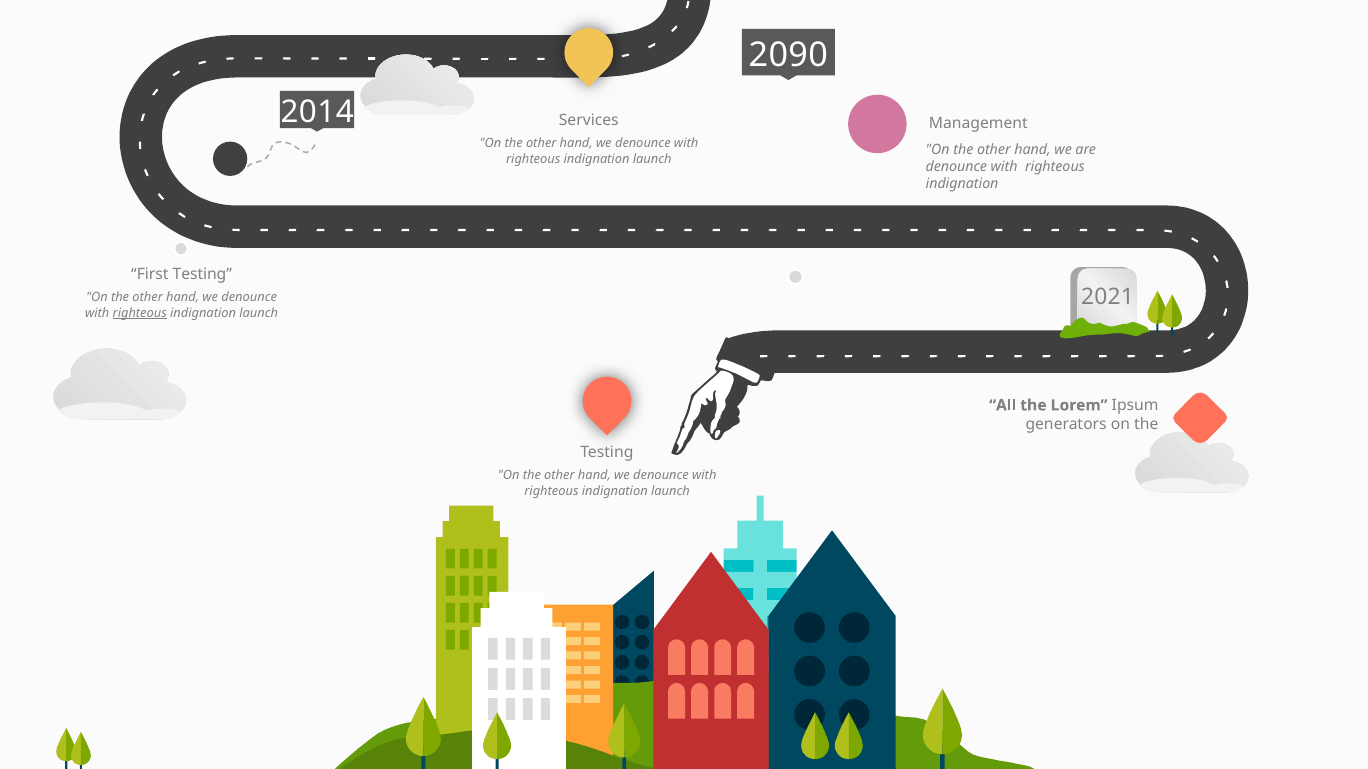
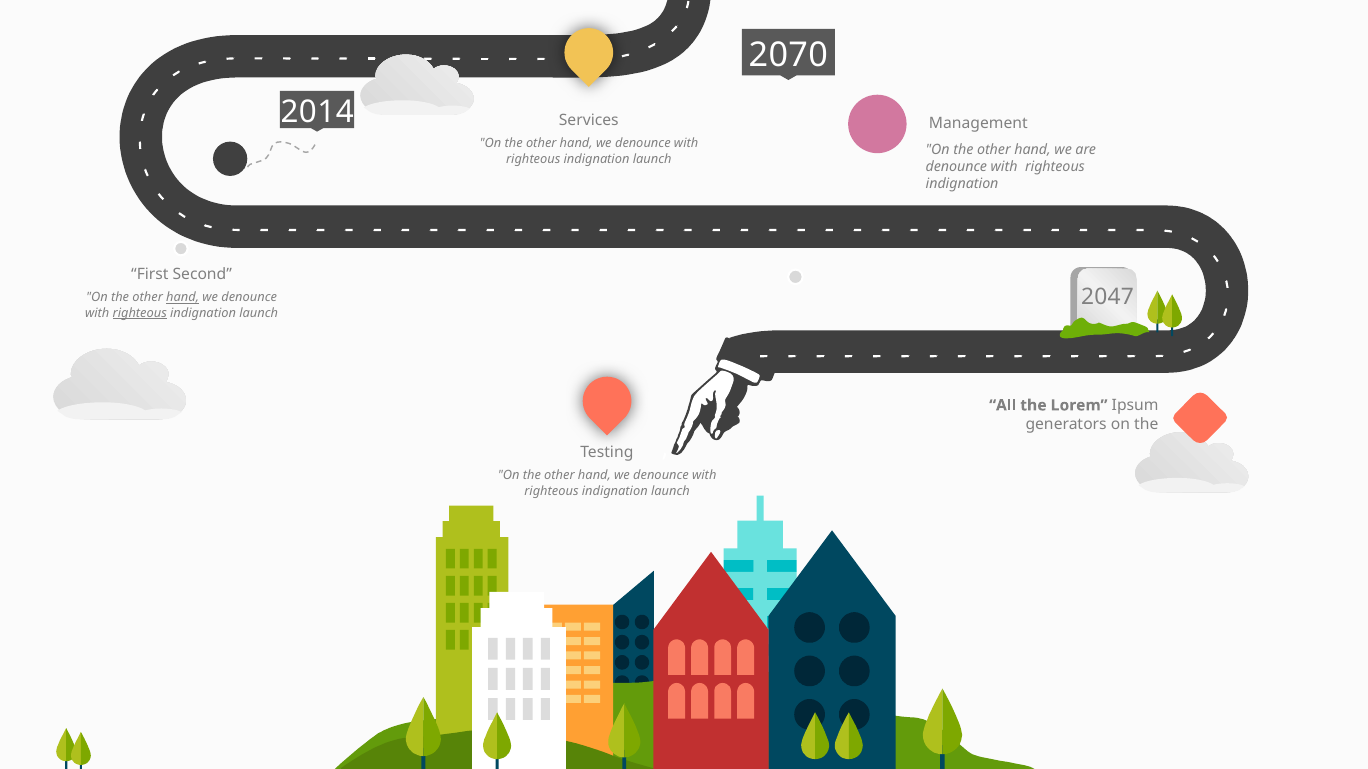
2090: 2090 -> 2070
First Testing: Testing -> Second
2021: 2021 -> 2047
hand at (183, 298) underline: none -> present
